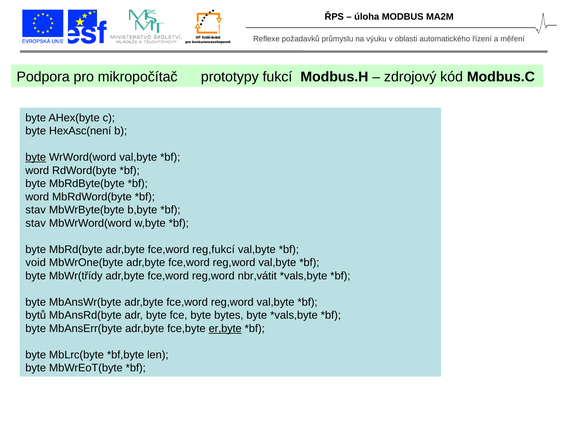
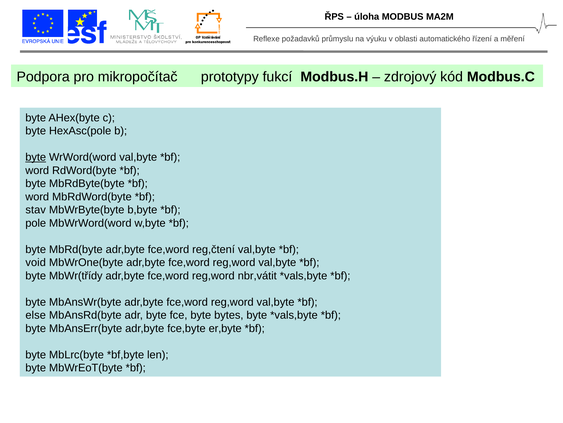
HexAsc(není: HexAsc(není -> HexAsc(pole
stav at (36, 223): stav -> pole
reg,fukcí: reg,fukcí -> reg,čtení
bytů: bytů -> else
er,byte underline: present -> none
